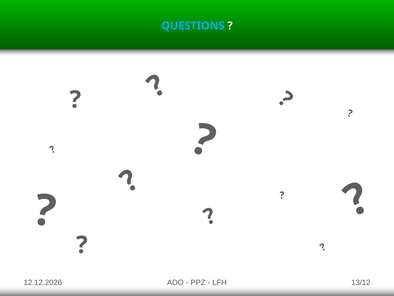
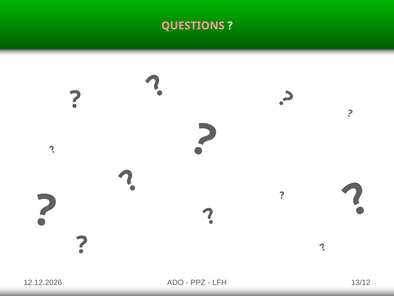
QUESTIONS colour: light blue -> pink
